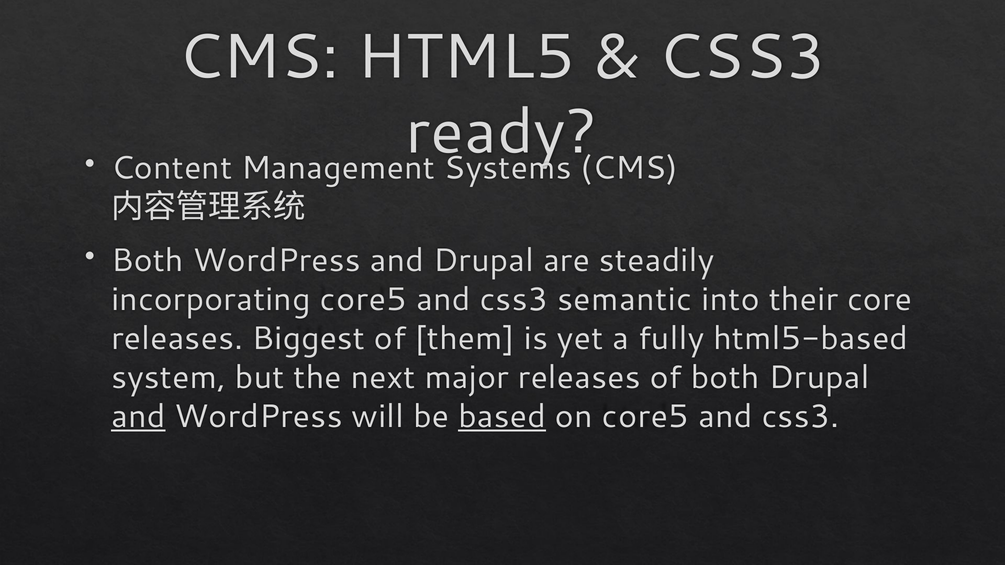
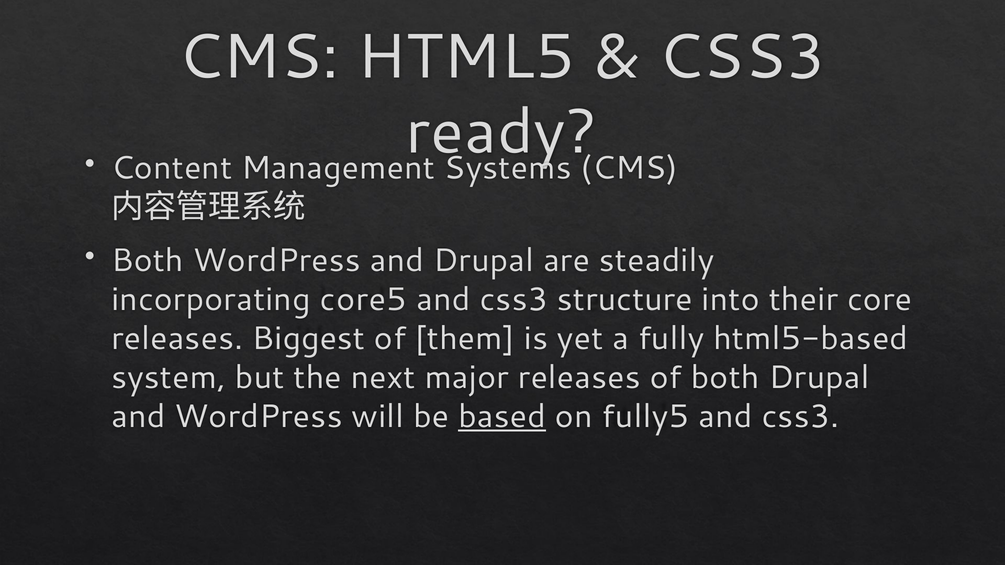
semantic: semantic -> structure
and at (138, 417) underline: present -> none
on core5: core5 -> fully5
